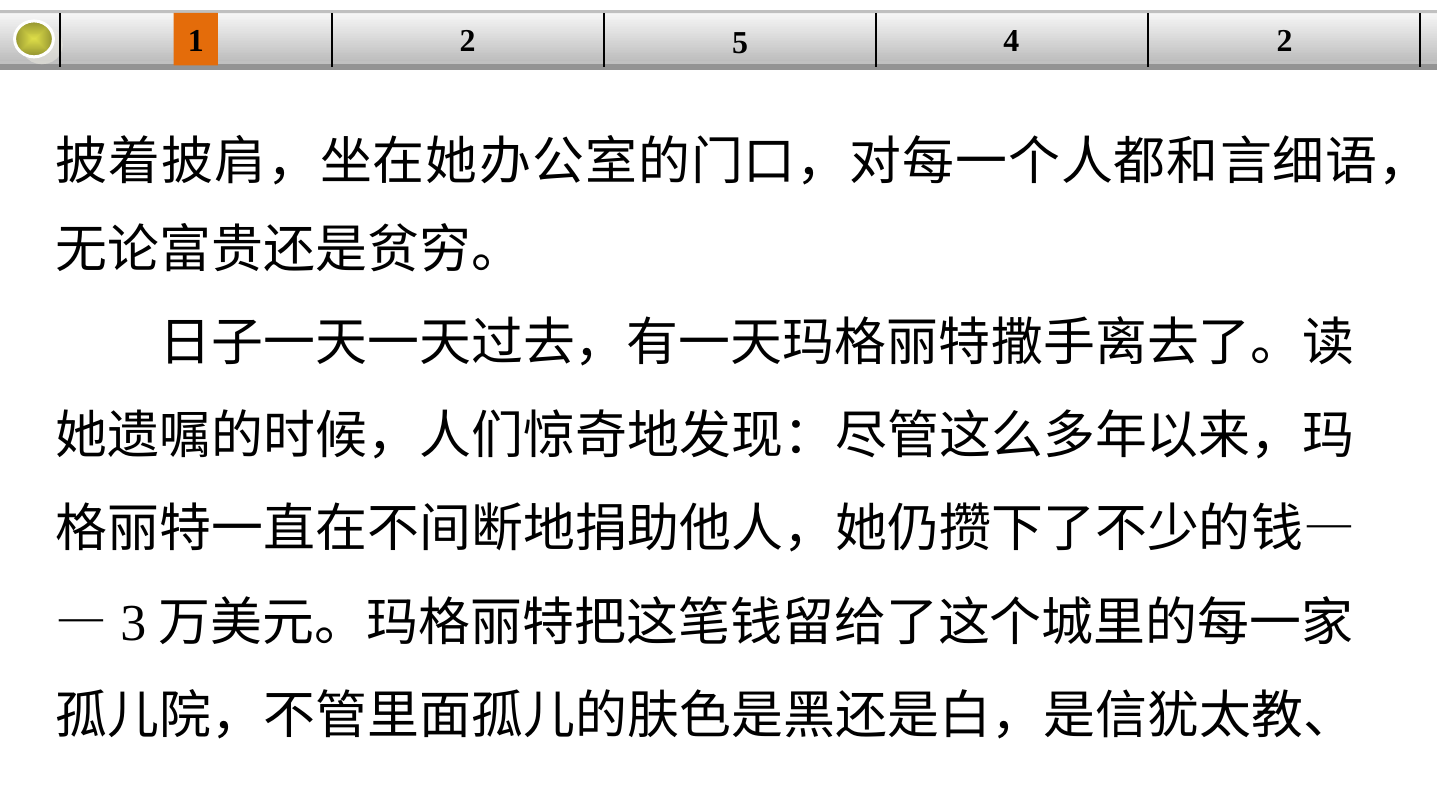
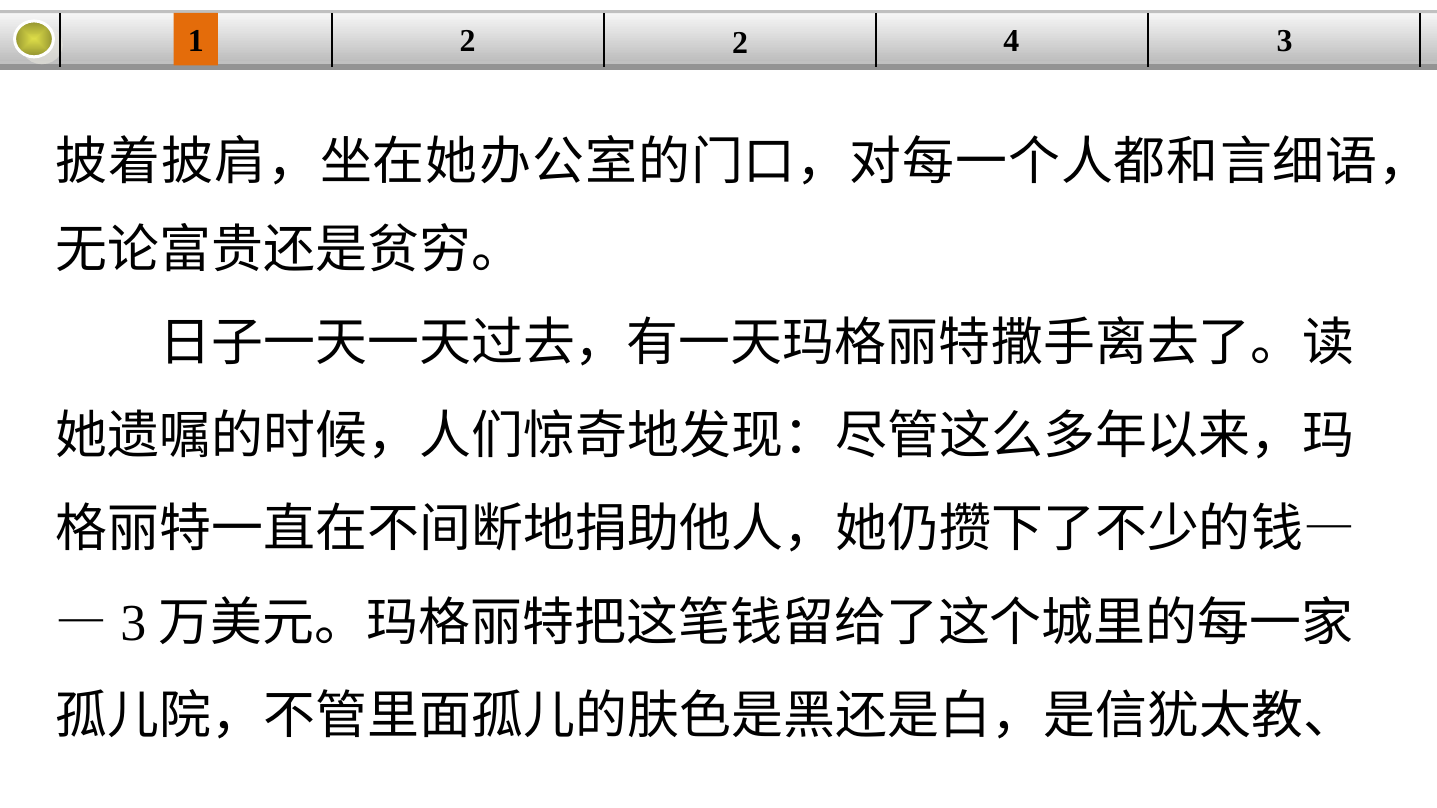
2 5: 5 -> 2
4 2: 2 -> 3
